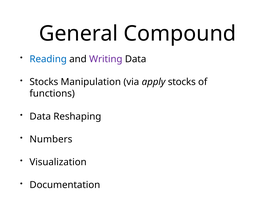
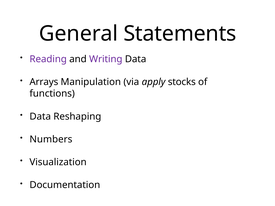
Compound: Compound -> Statements
Reading colour: blue -> purple
Stocks at (44, 82): Stocks -> Arrays
